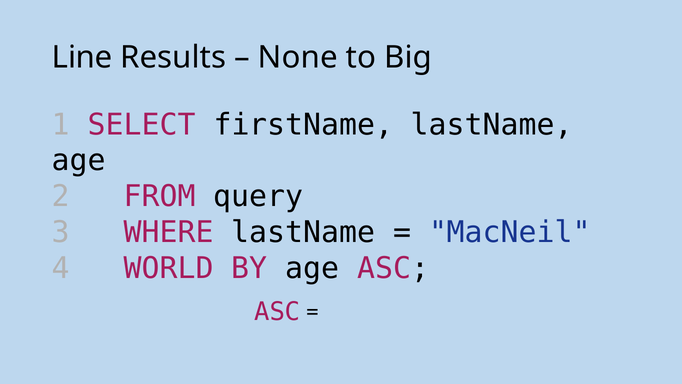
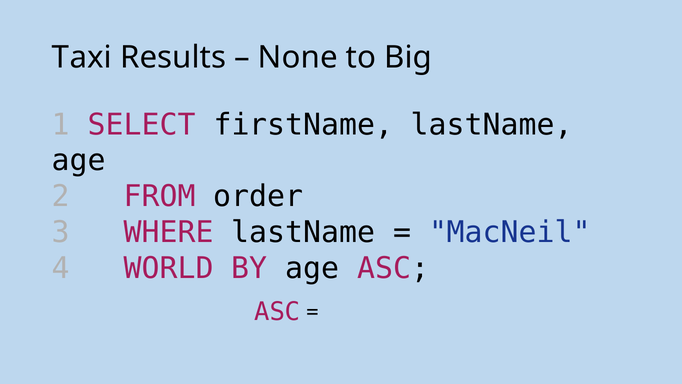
Line: Line -> Taxi
query: query -> order
